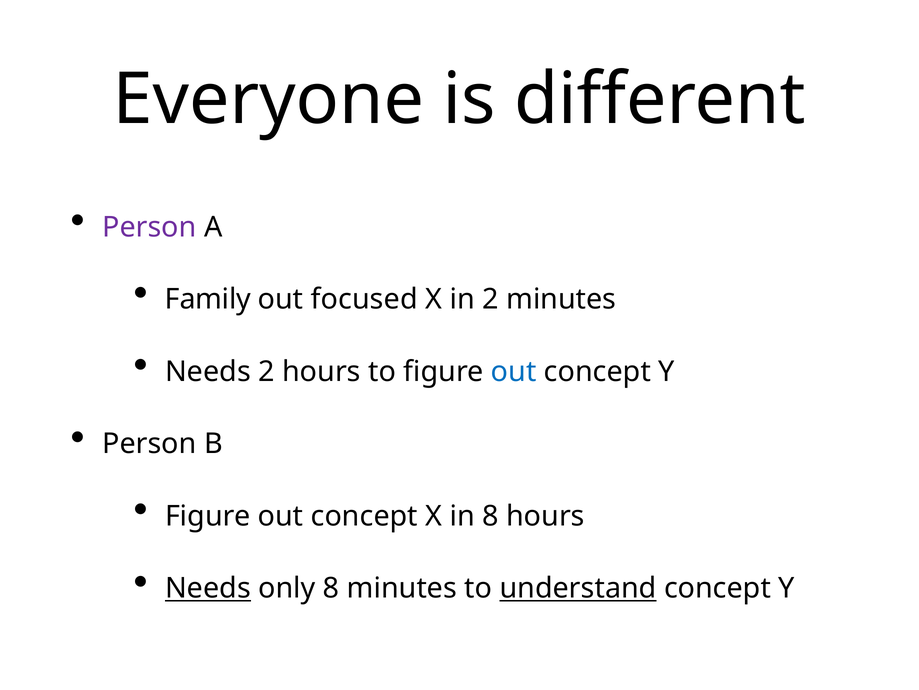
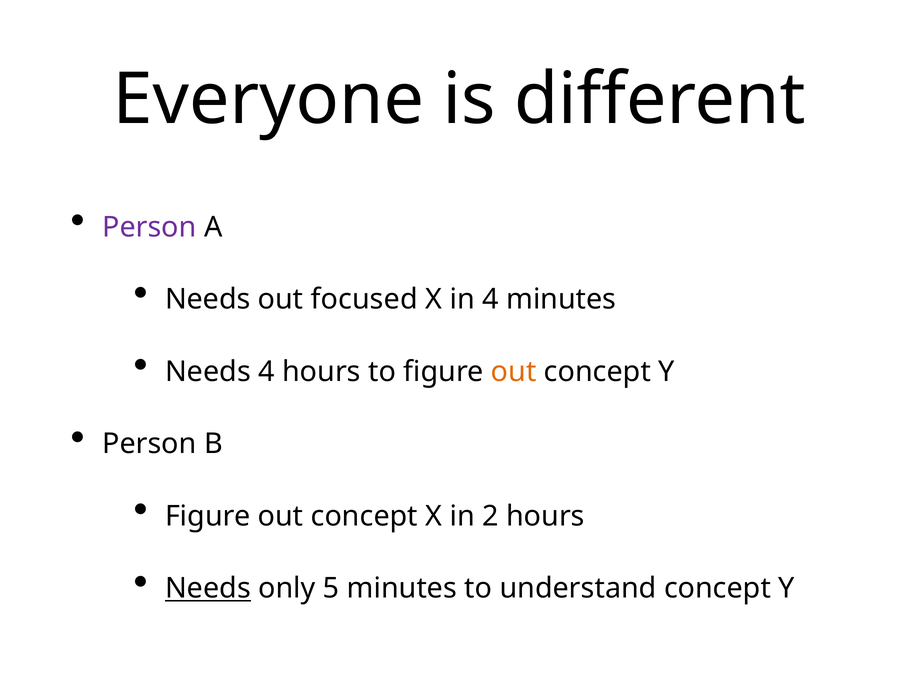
Family at (208, 299): Family -> Needs
in 2: 2 -> 4
Needs 2: 2 -> 4
out at (514, 371) colour: blue -> orange
in 8: 8 -> 2
only 8: 8 -> 5
understand underline: present -> none
